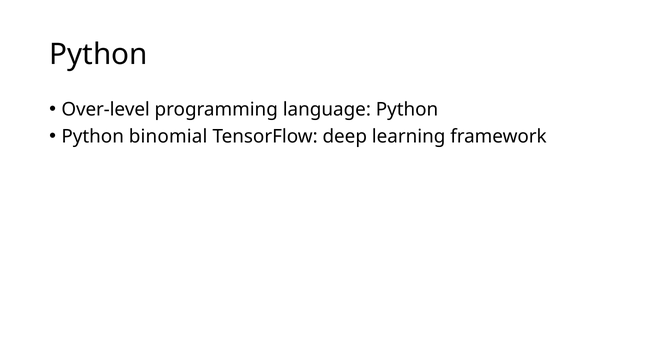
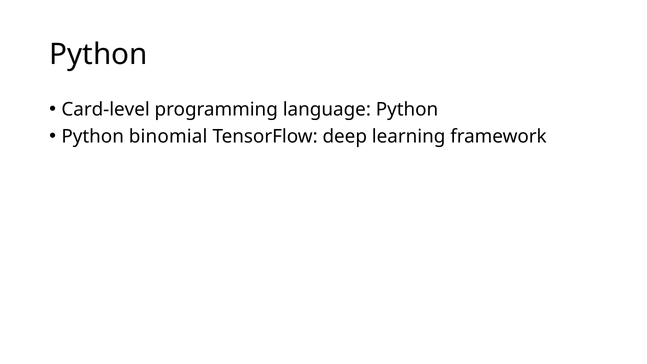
Over-level: Over-level -> Card-level
